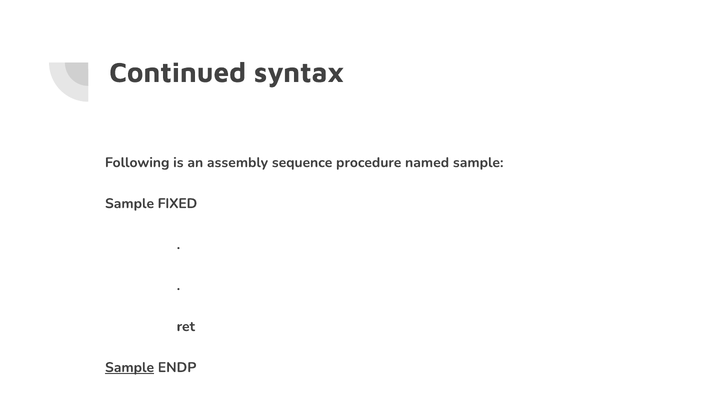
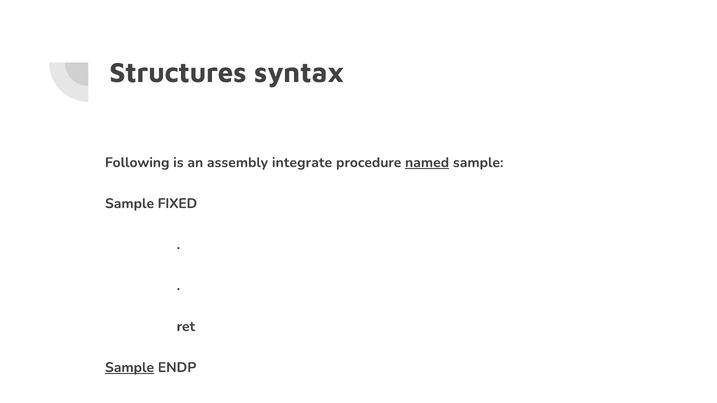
Continued: Continued -> Structures
sequence: sequence -> integrate
named underline: none -> present
